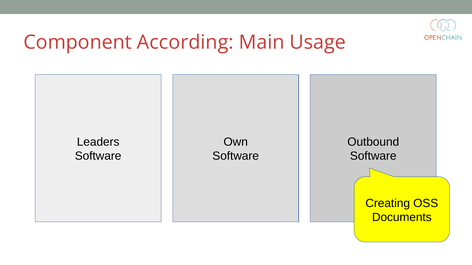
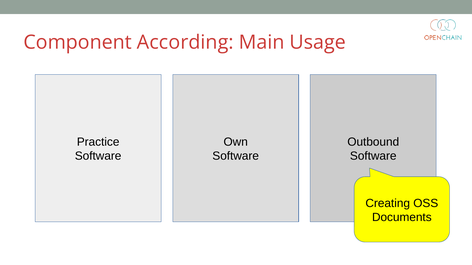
Leaders: Leaders -> Practice
